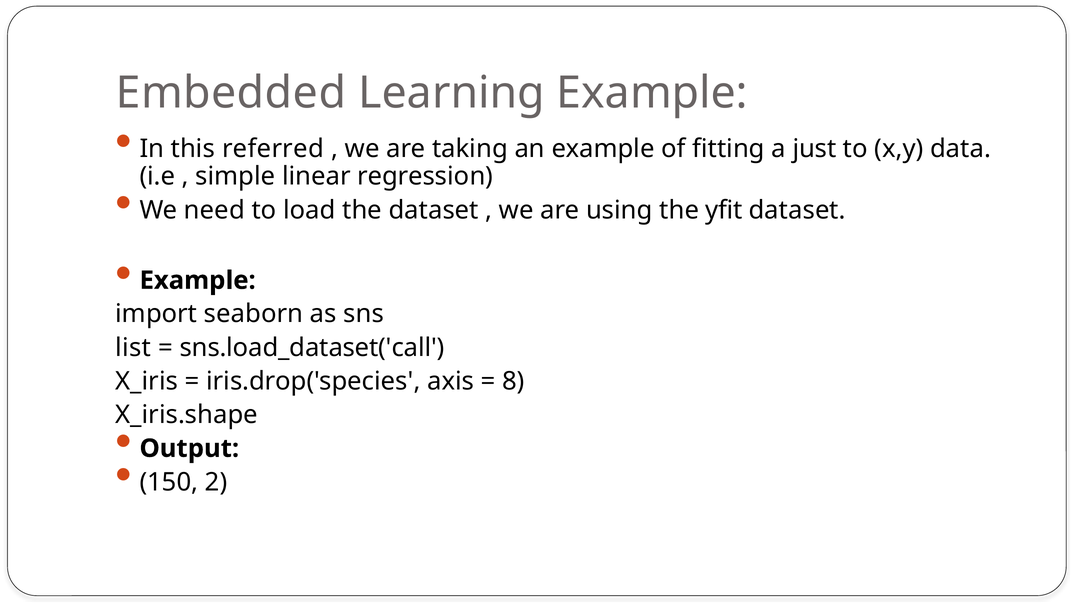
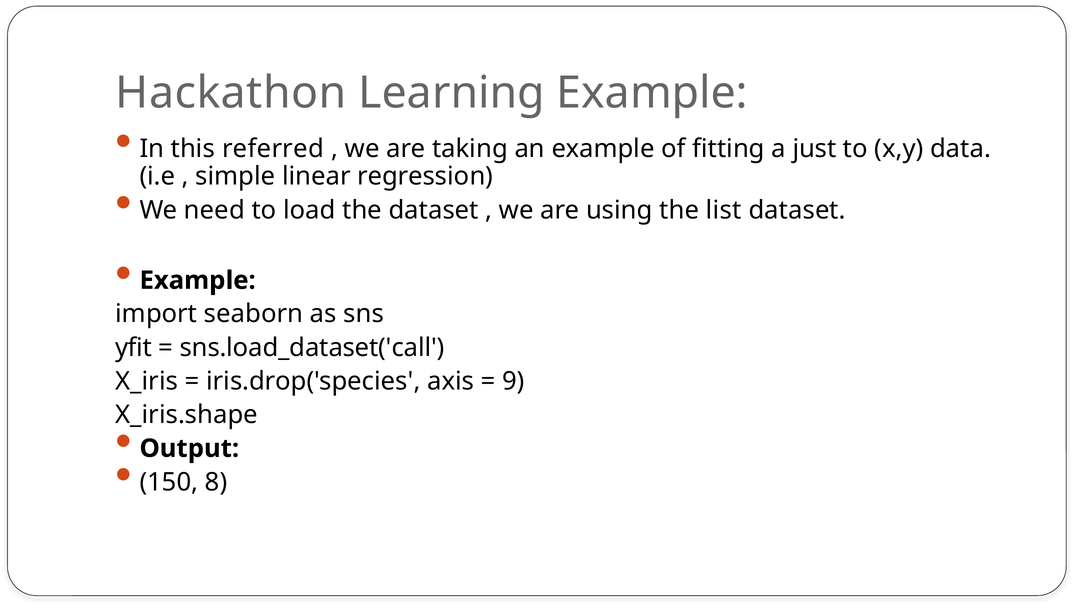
Embedded: Embedded -> Hackathon
yfit: yfit -> list
list: list -> yfit
8: 8 -> 9
2: 2 -> 8
